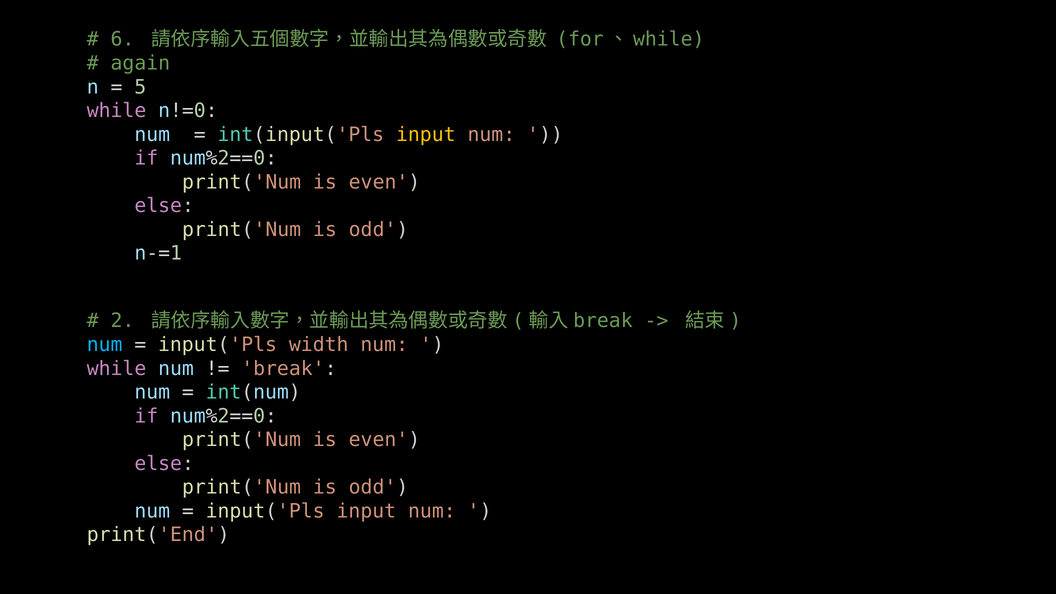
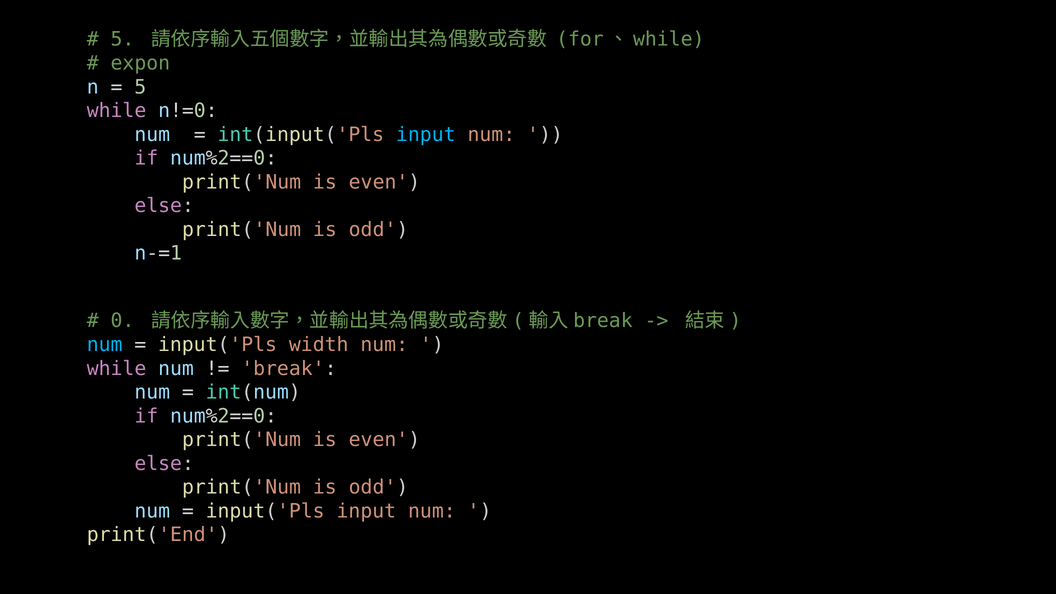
6 at (122, 39): 6 -> 5
again: again -> expon
input at (426, 134) colour: yellow -> light blue
2: 2 -> 0
